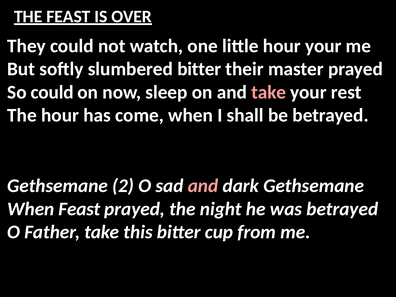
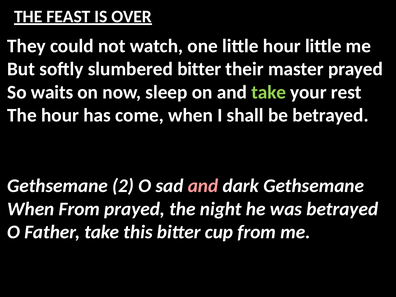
hour your: your -> little
So could: could -> waits
take at (269, 92) colour: pink -> light green
When Feast: Feast -> From
